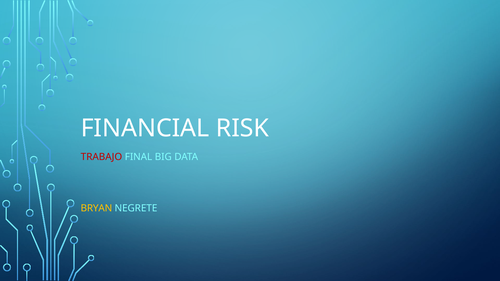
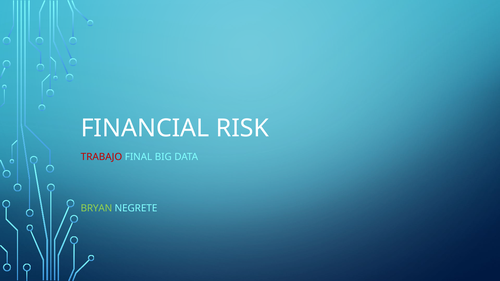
BRYAN colour: yellow -> light green
